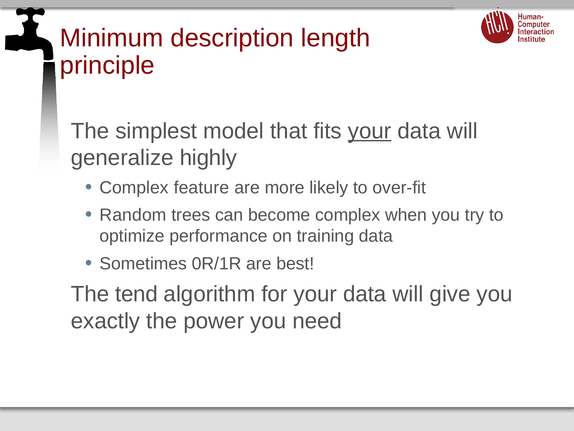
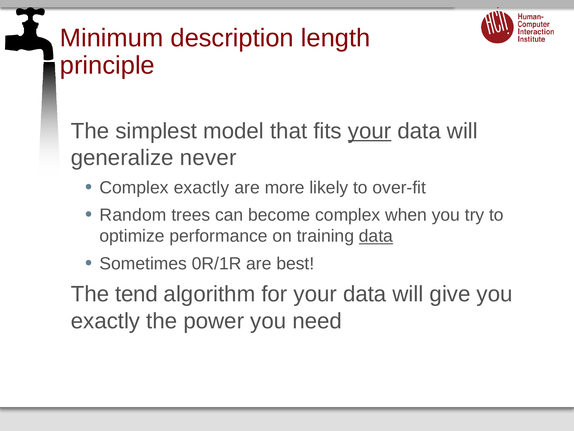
highly: highly -> never
Complex feature: feature -> exactly
data at (376, 236) underline: none -> present
